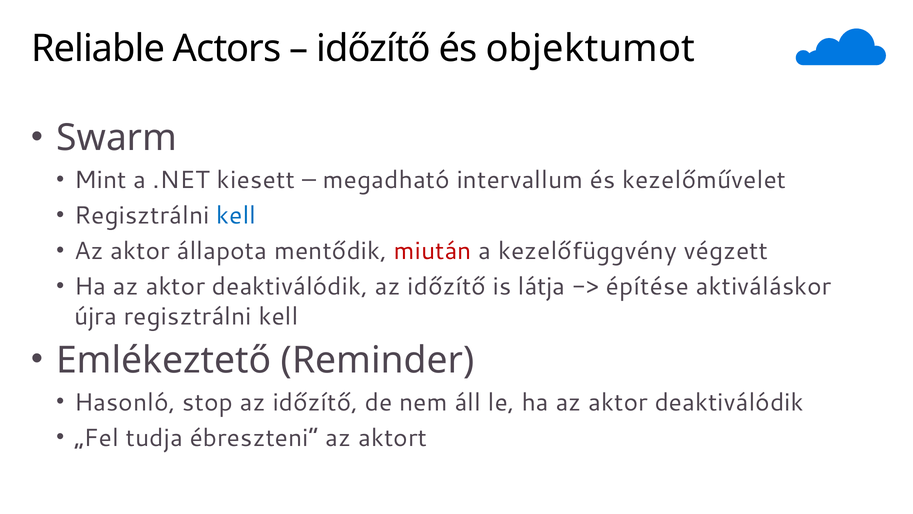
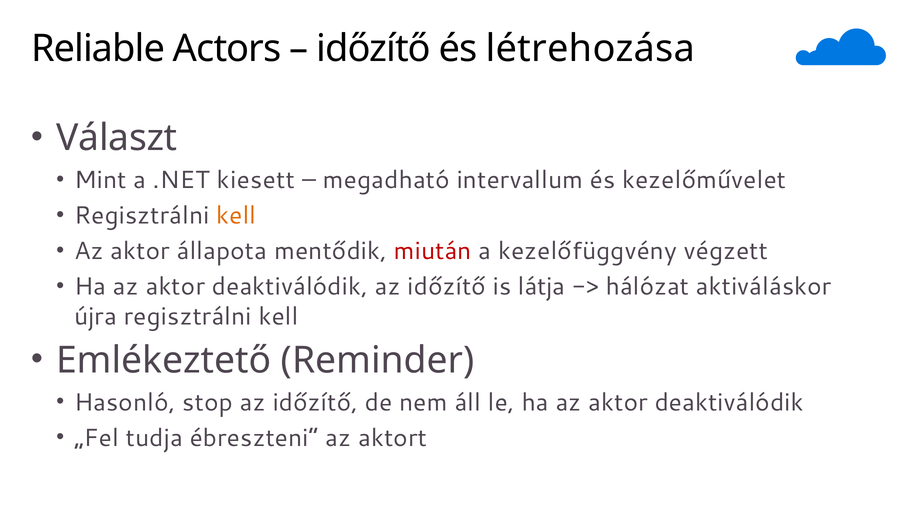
objektumot: objektumot -> létrehozása
Swarm: Swarm -> Választ
kell at (236, 215) colour: blue -> orange
építése: építése -> hálózat
